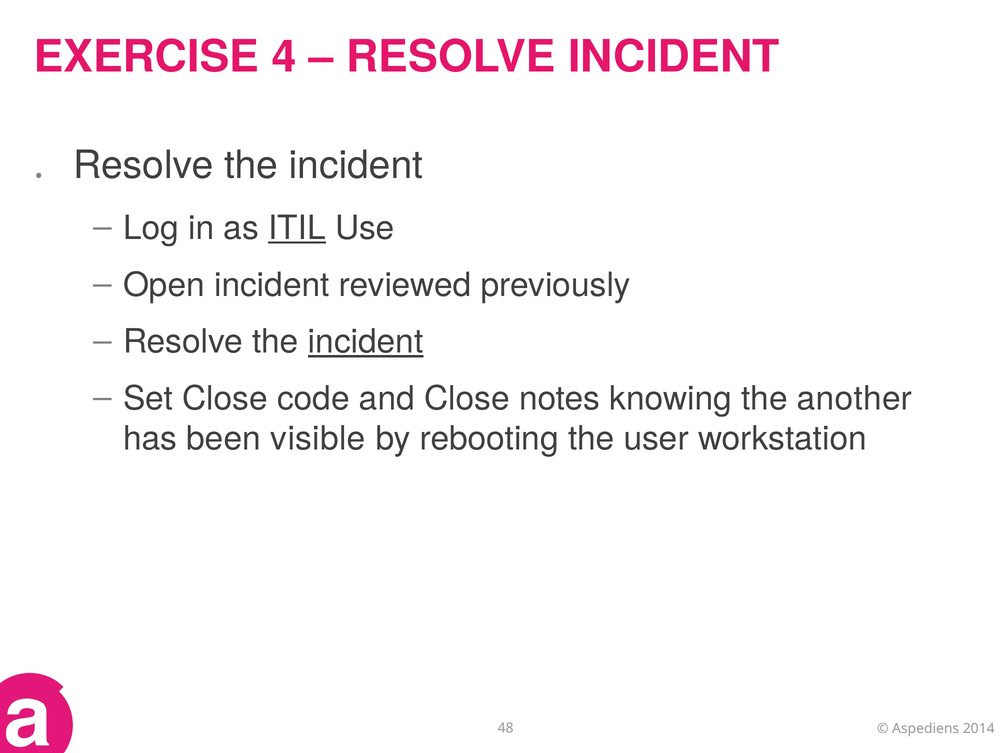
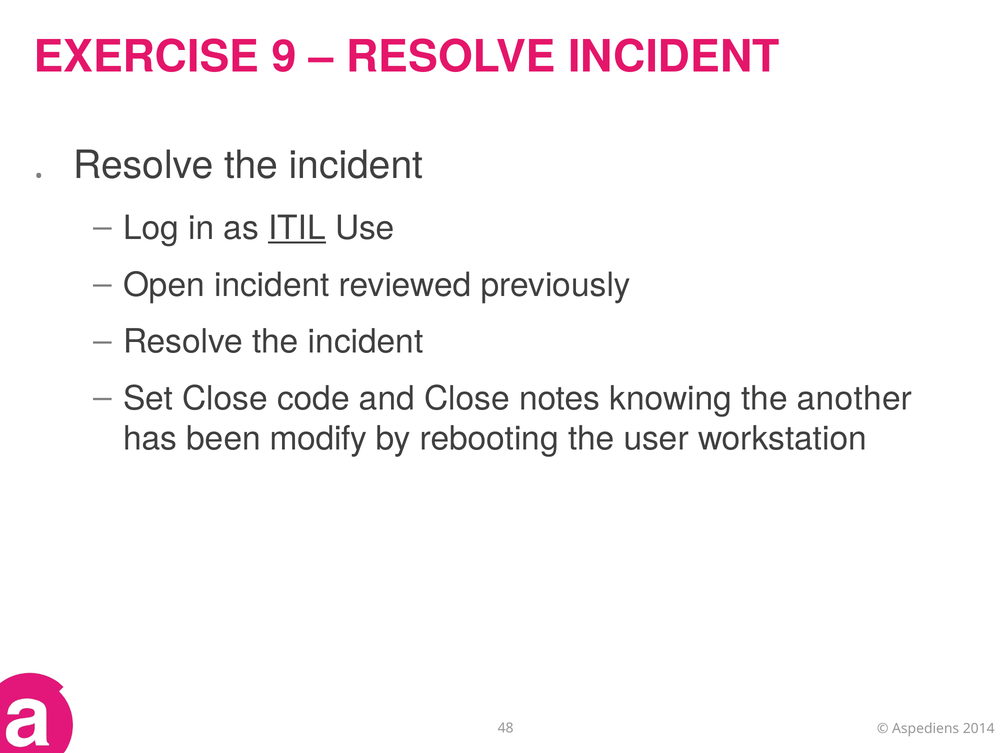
4: 4 -> 9
incident at (366, 342) underline: present -> none
visible: visible -> modify
